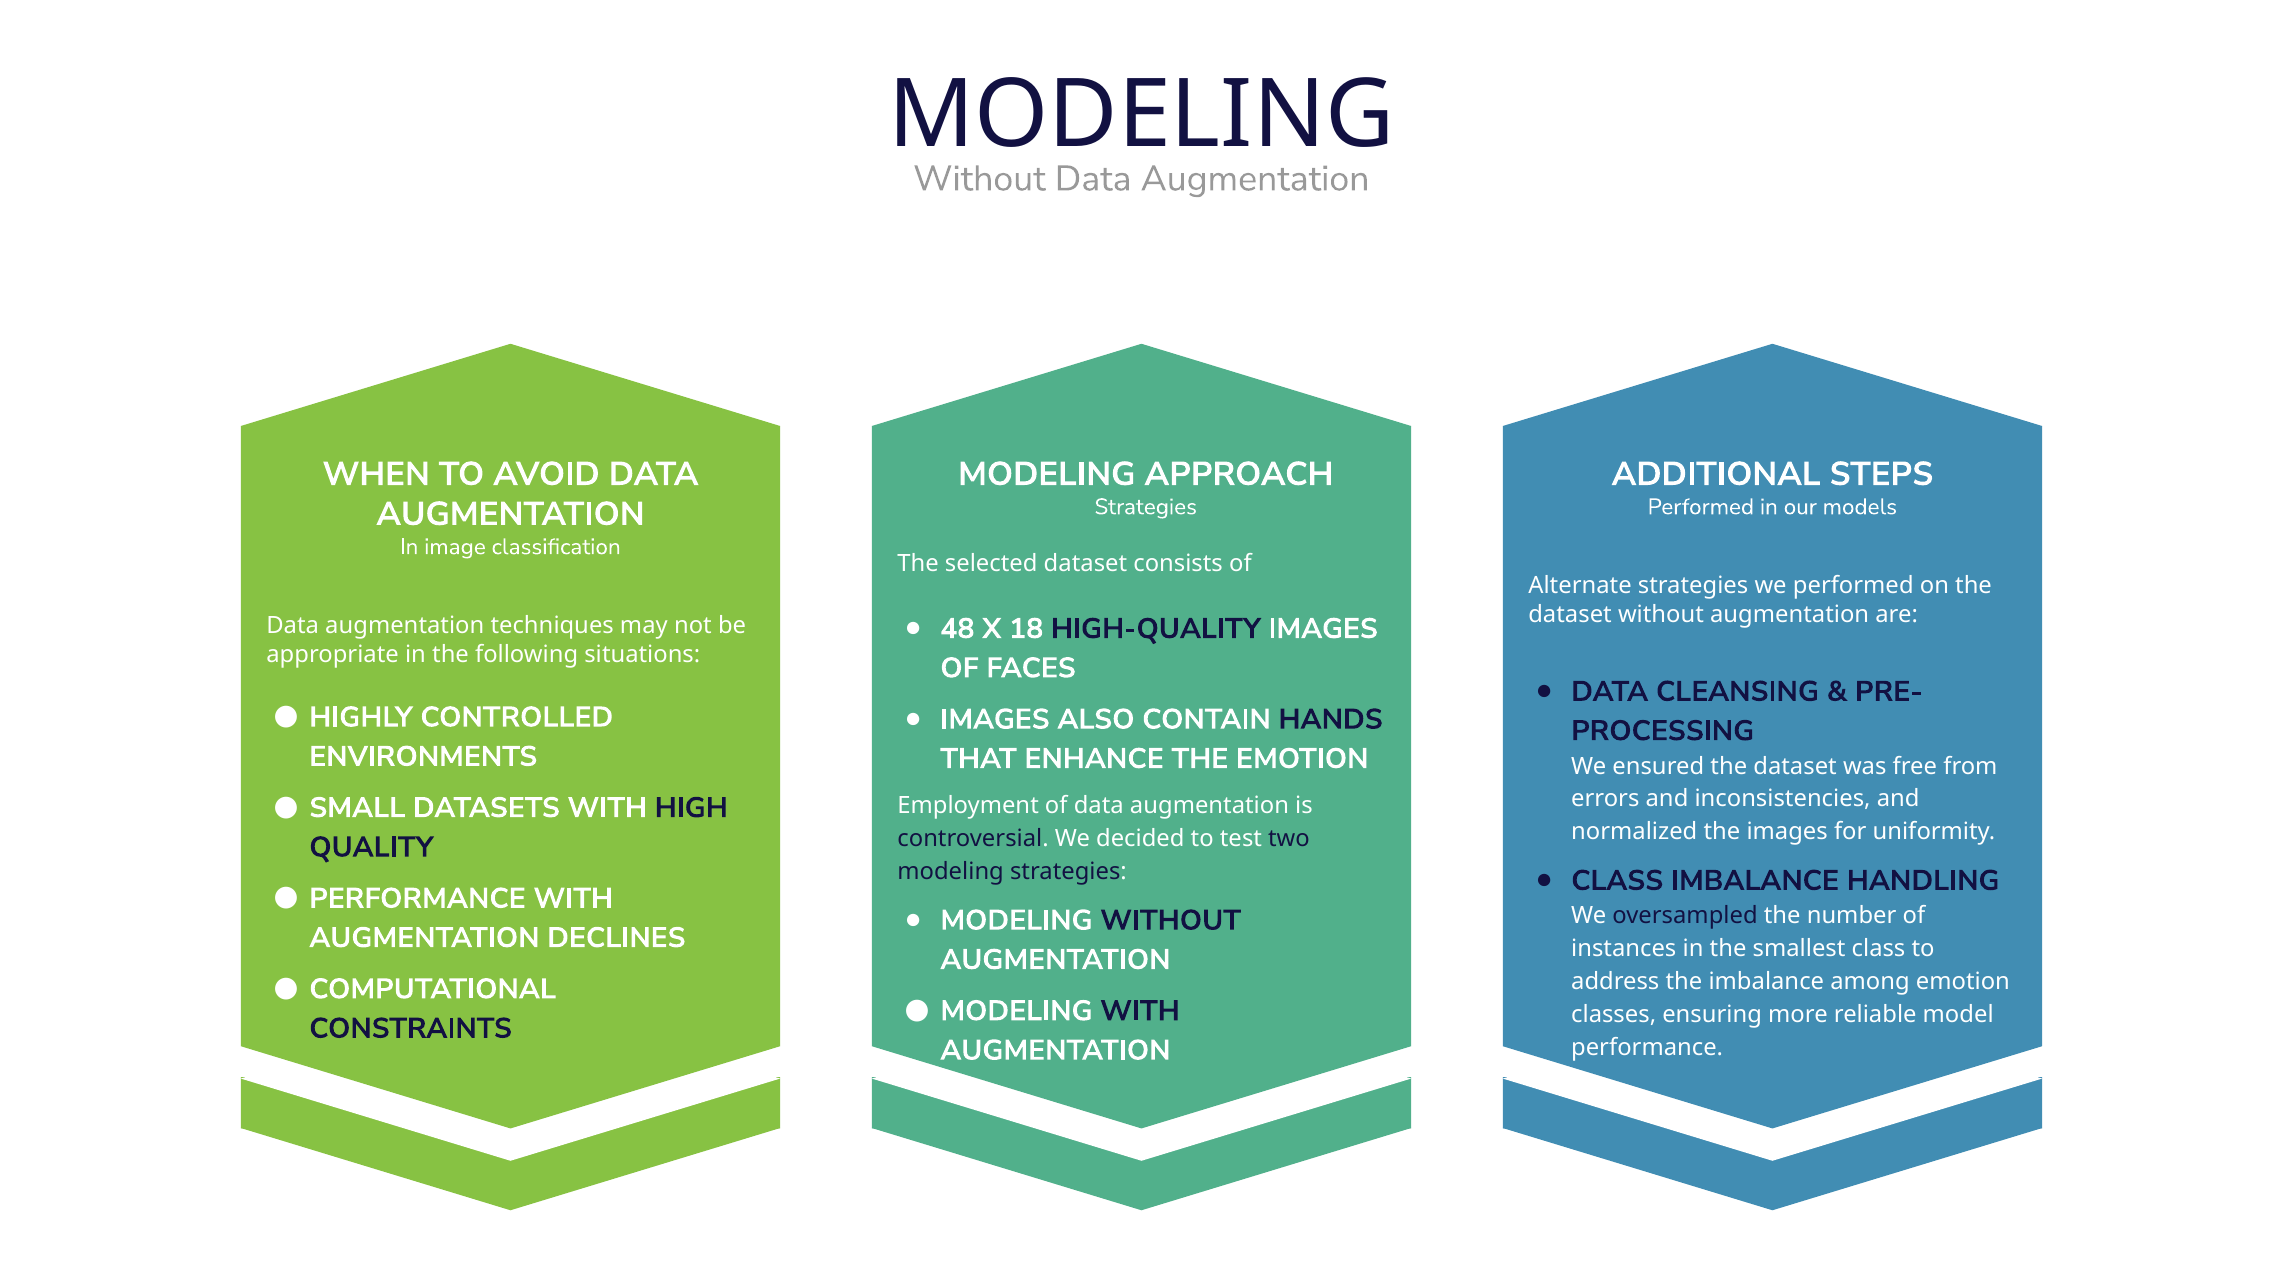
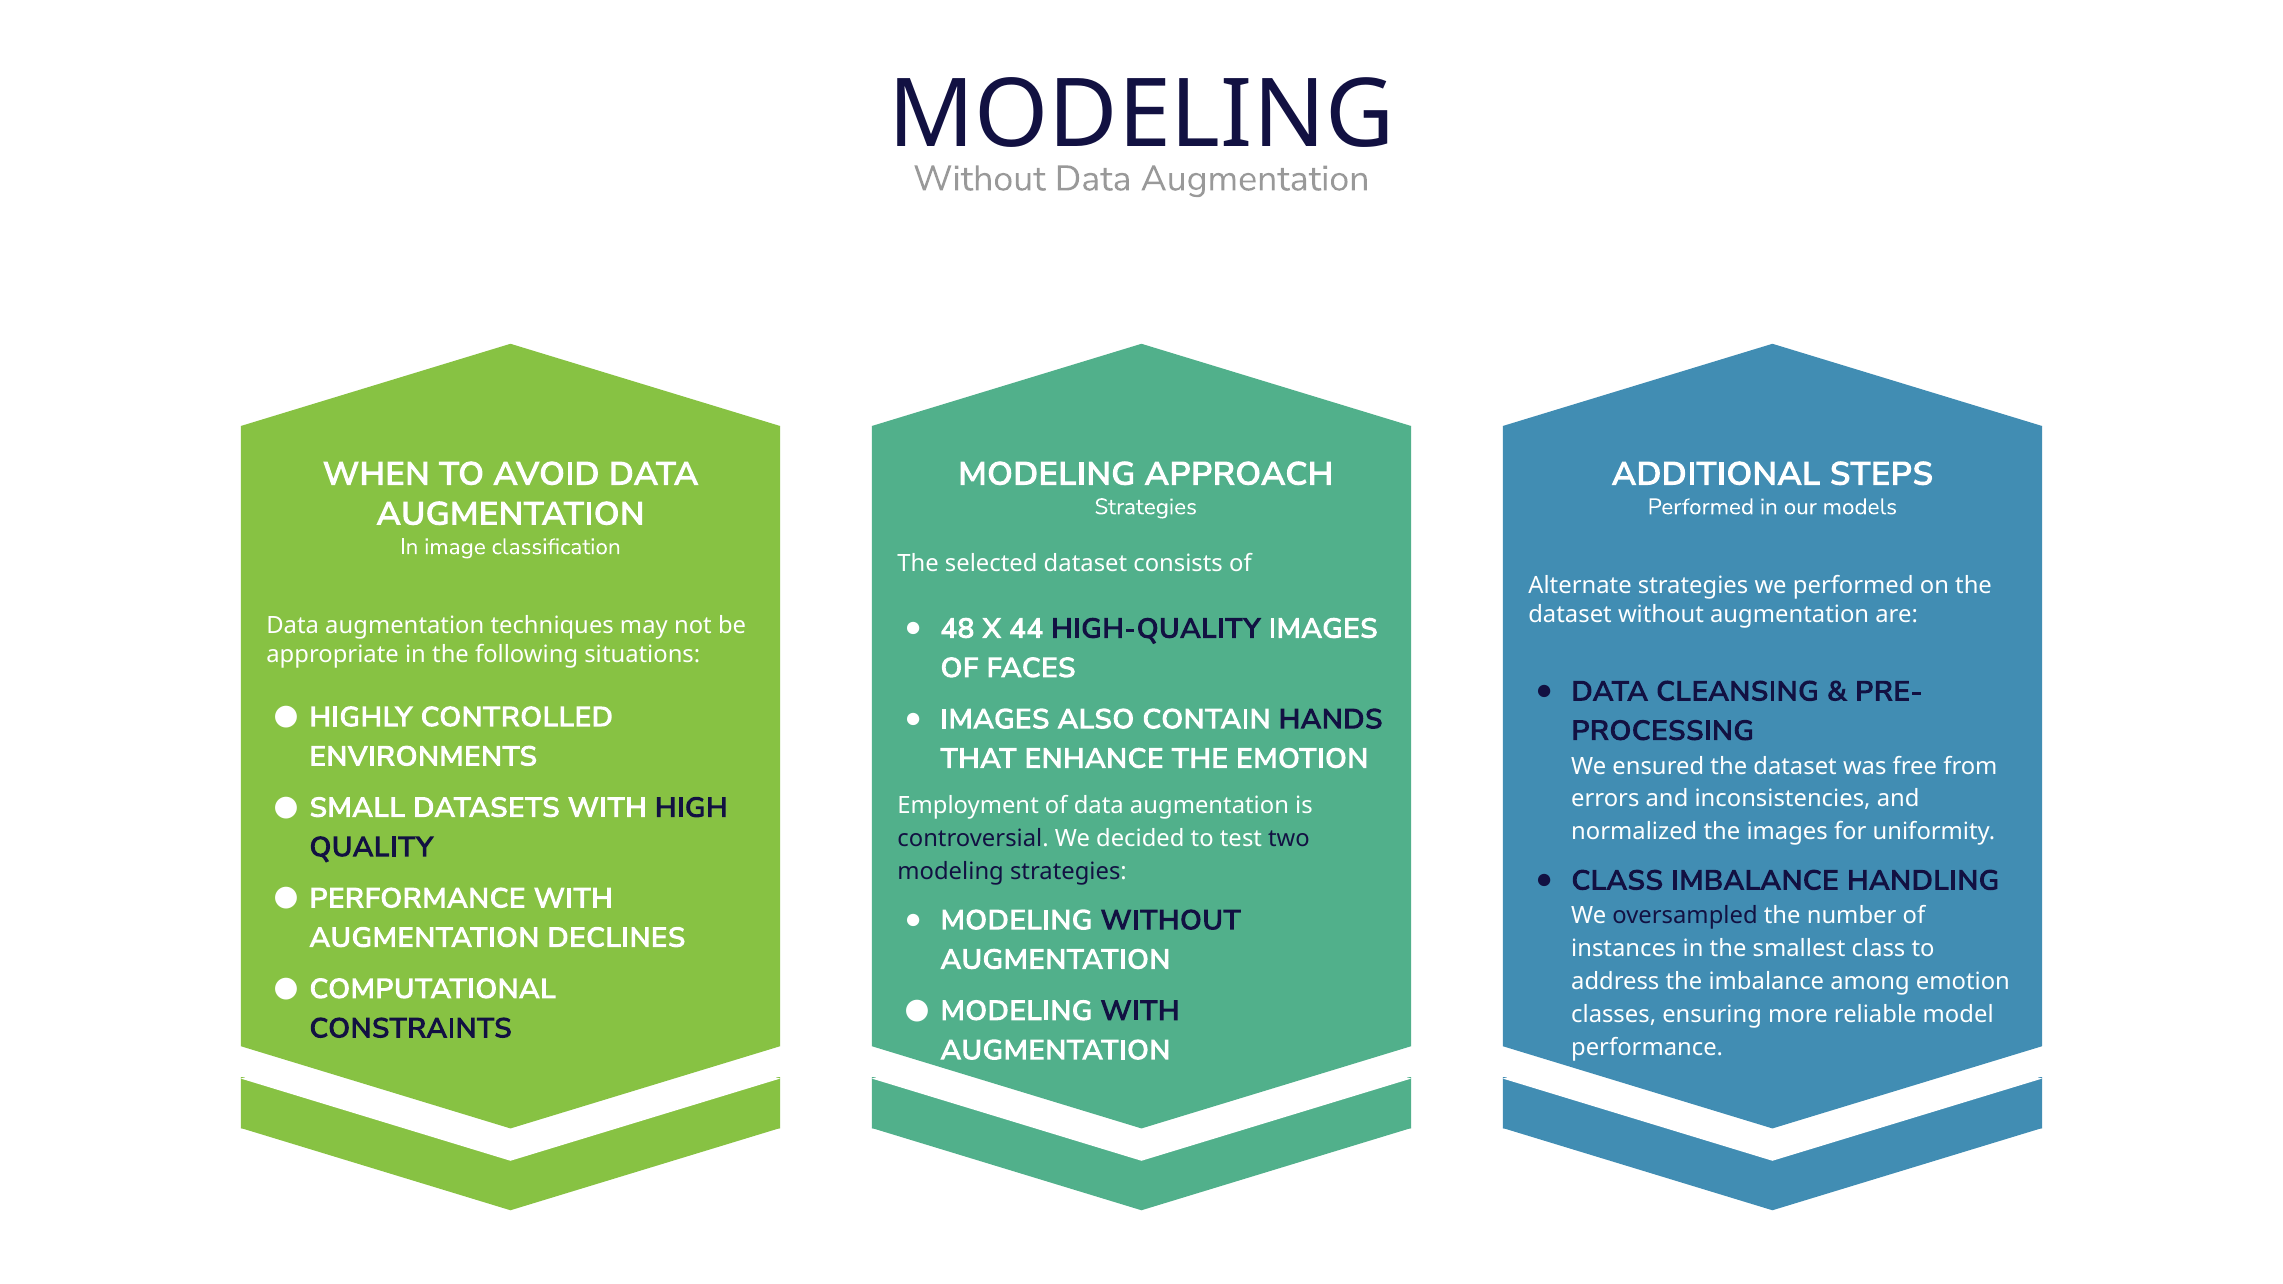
18: 18 -> 44
